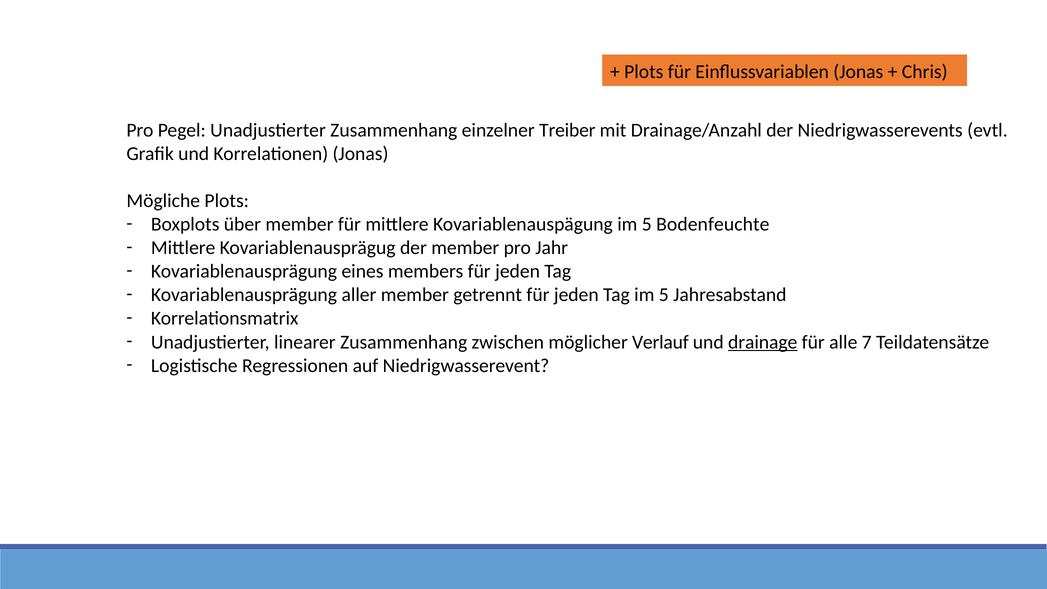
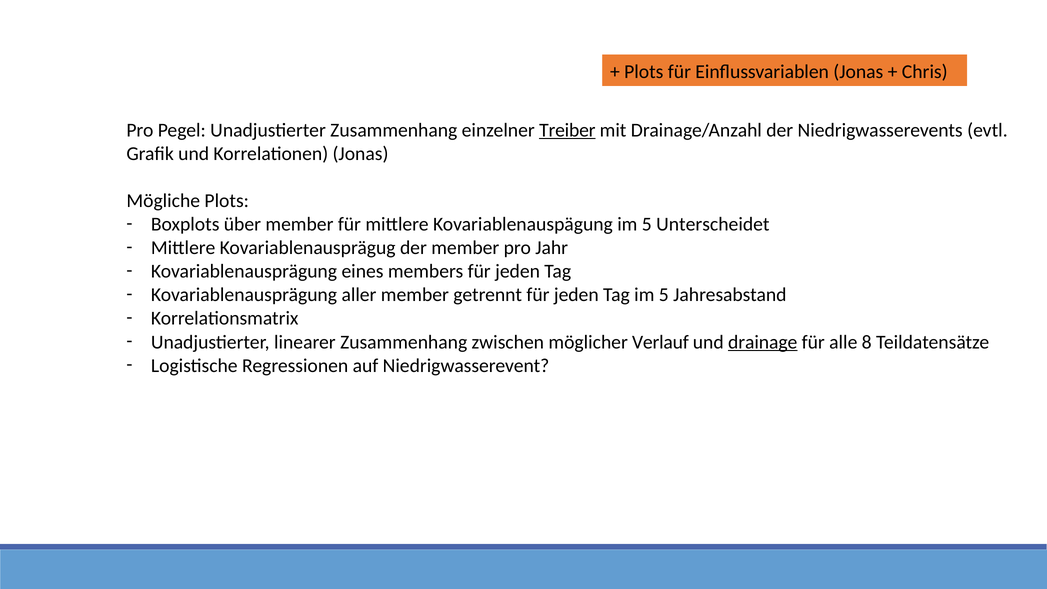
Treiber underline: none -> present
Bodenfeuchte: Bodenfeuchte -> Unterscheidet
7: 7 -> 8
